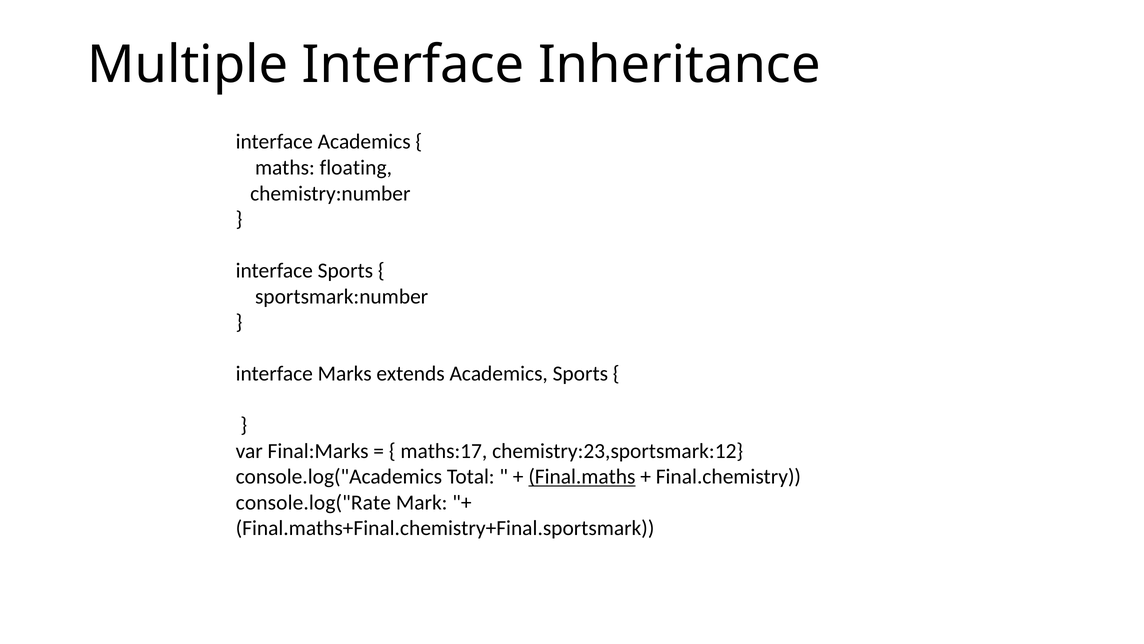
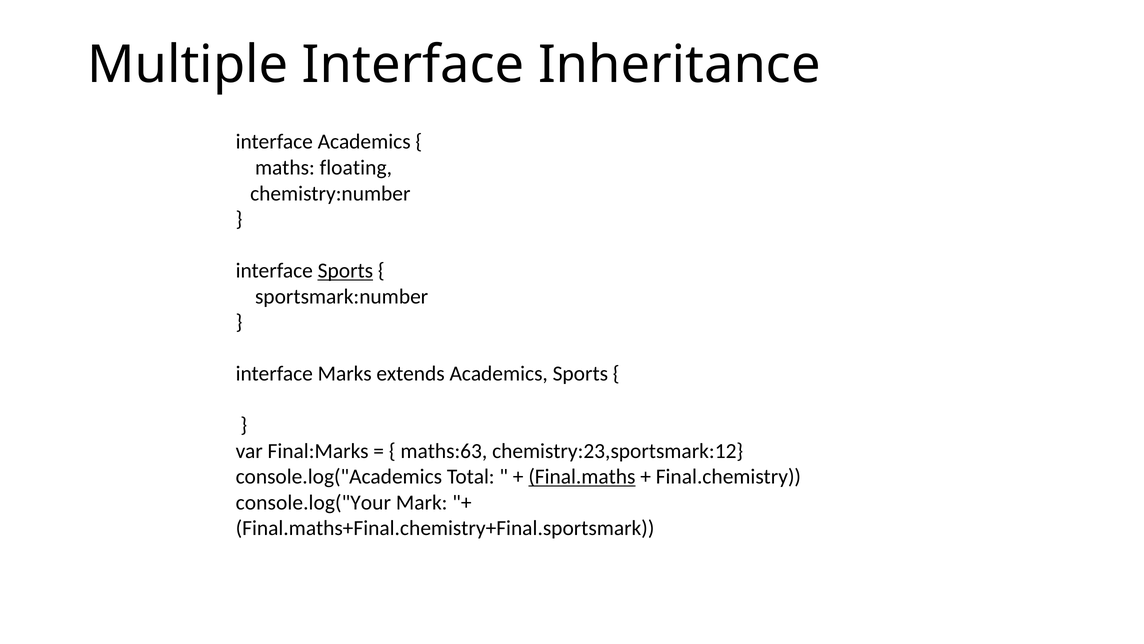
Sports at (345, 270) underline: none -> present
maths:17: maths:17 -> maths:63
console.log("Rate: console.log("Rate -> console.log("Your
